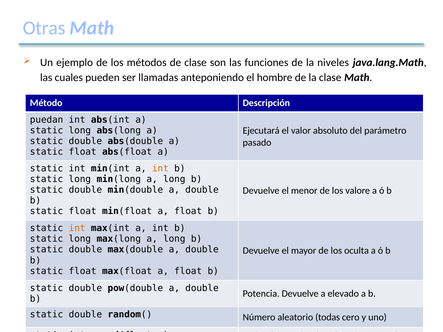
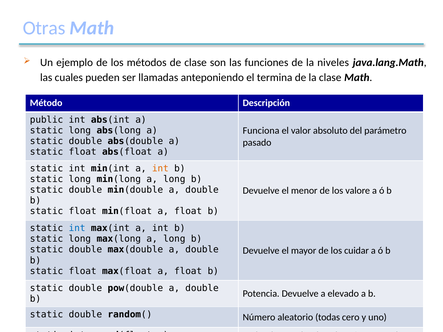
hombre: hombre -> termina
puedan: puedan -> public
Ejecutará: Ejecutará -> Funciona
int at (77, 228) colour: orange -> blue
oculta: oculta -> cuidar
